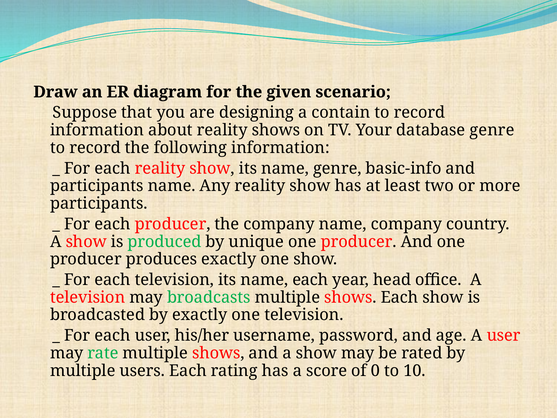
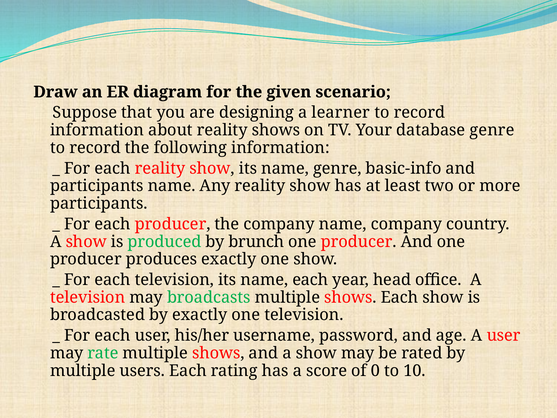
contain: contain -> learner
unique: unique -> brunch
